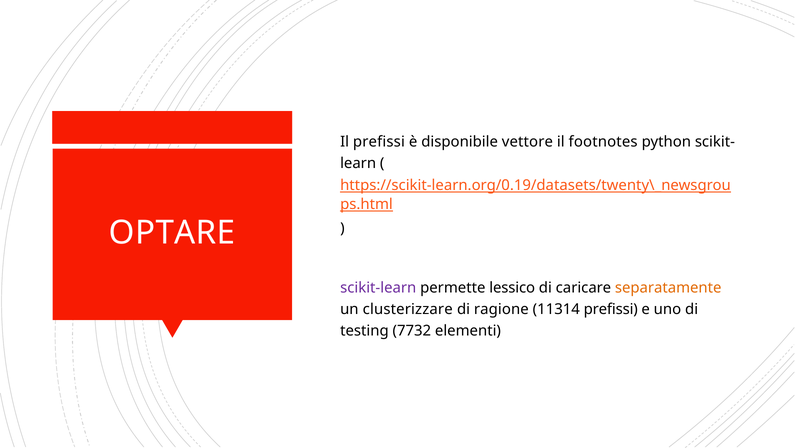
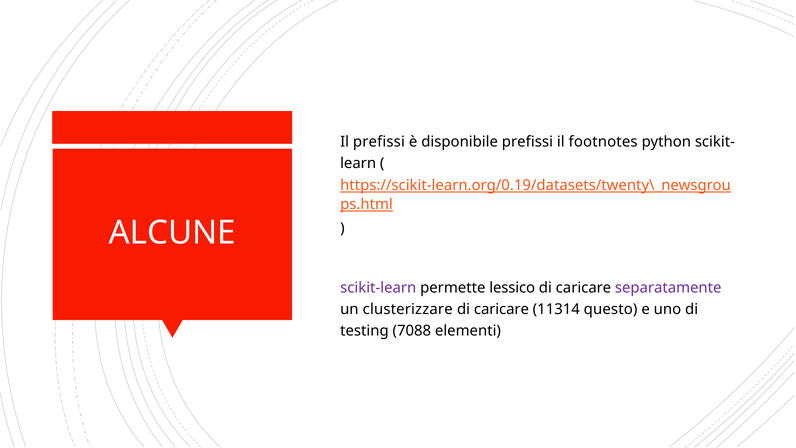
disponibile vettore: vettore -> prefissi
OPTARE: OPTARE -> ALCUNE
separatamente colour: orange -> purple
ragione at (501, 309): ragione -> caricare
11314 prefissi: prefissi -> questo
7732: 7732 -> 7088
